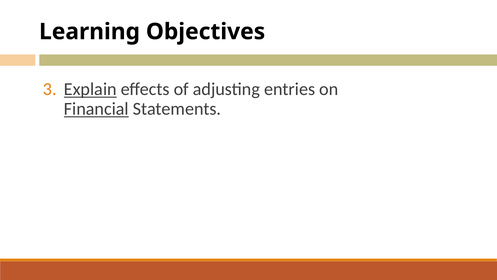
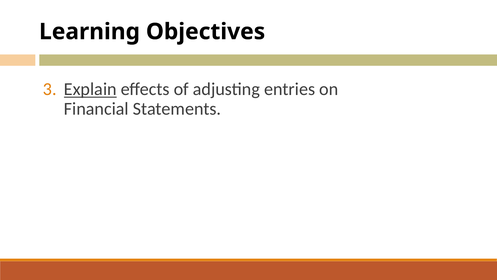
Financial underline: present -> none
